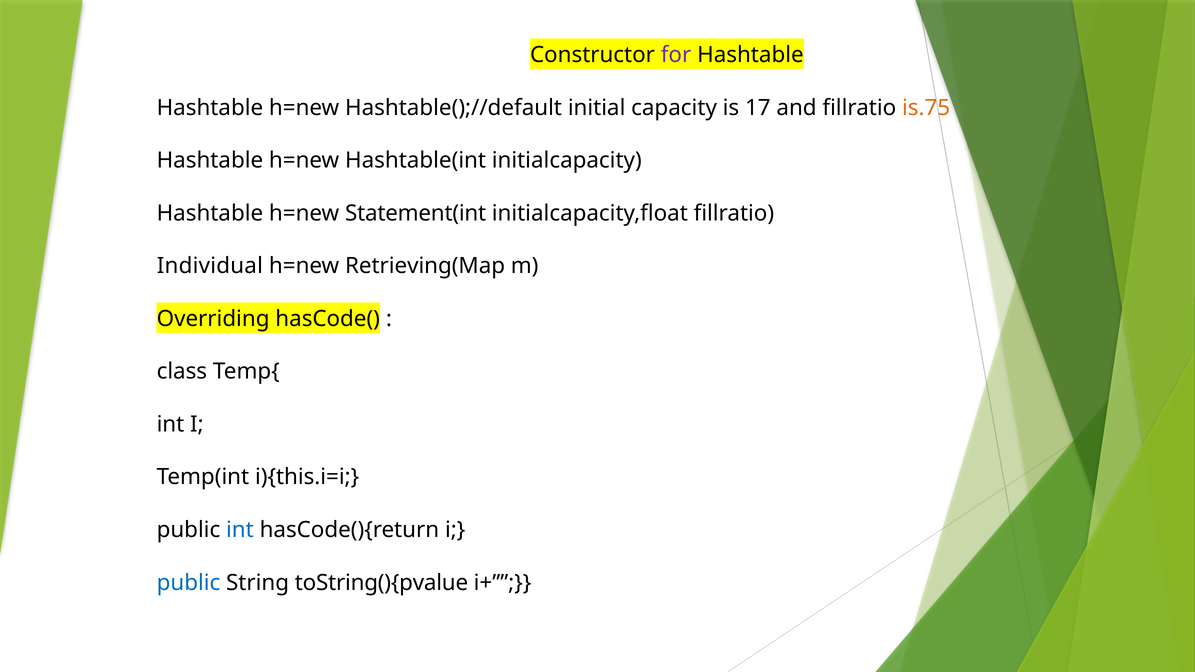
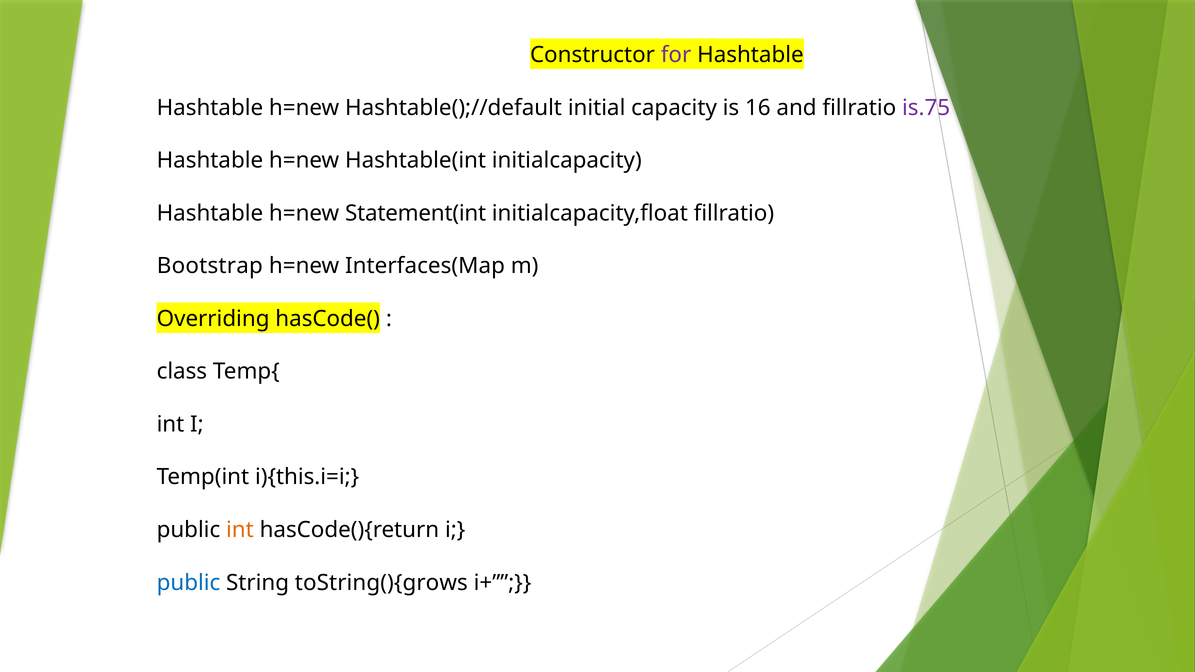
17: 17 -> 16
is.75 colour: orange -> purple
Individual: Individual -> Bootstrap
Retrieving(Map: Retrieving(Map -> Interfaces(Map
int at (240, 530) colour: blue -> orange
toString(){pvalue: toString(){pvalue -> toString(){grows
